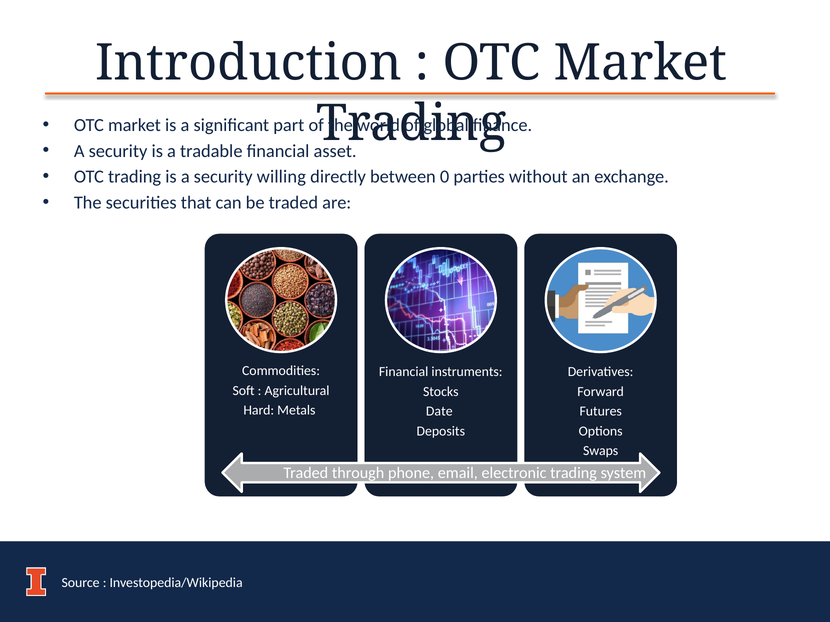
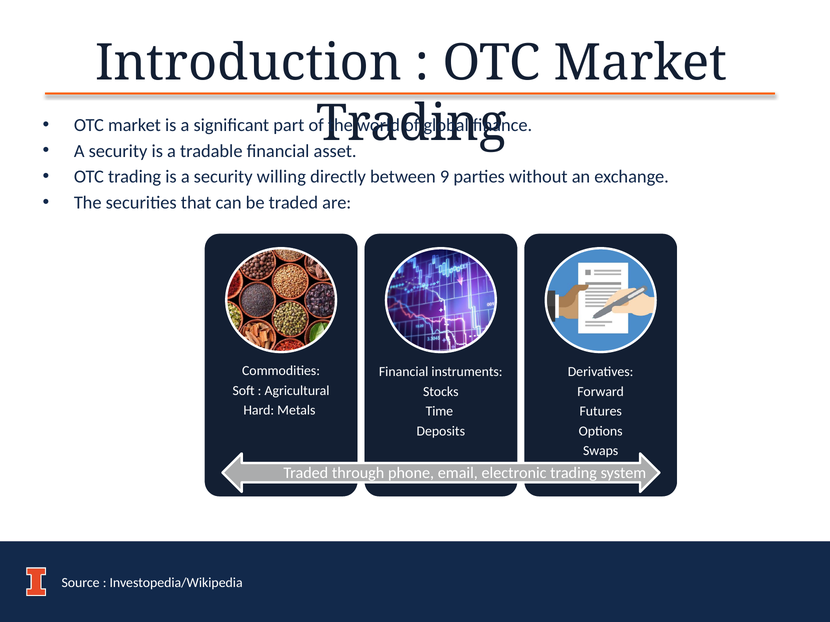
0: 0 -> 9
Date: Date -> Time
